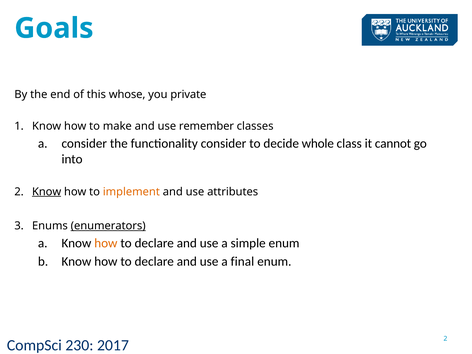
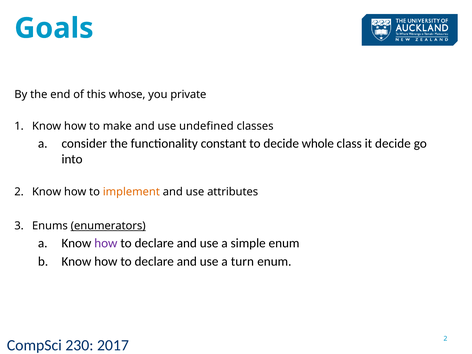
remember: remember -> undefined
functionality consider: consider -> constant
it cannot: cannot -> decide
Know at (47, 192) underline: present -> none
how at (106, 243) colour: orange -> purple
final: final -> turn
